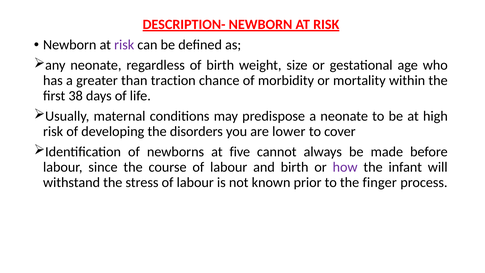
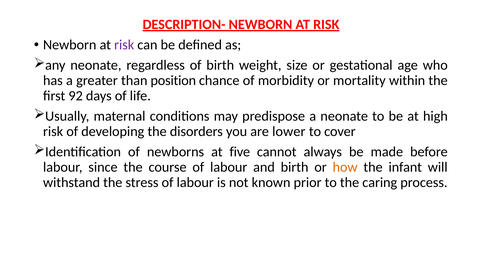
traction: traction -> position
38: 38 -> 92
how colour: purple -> orange
finger: finger -> caring
